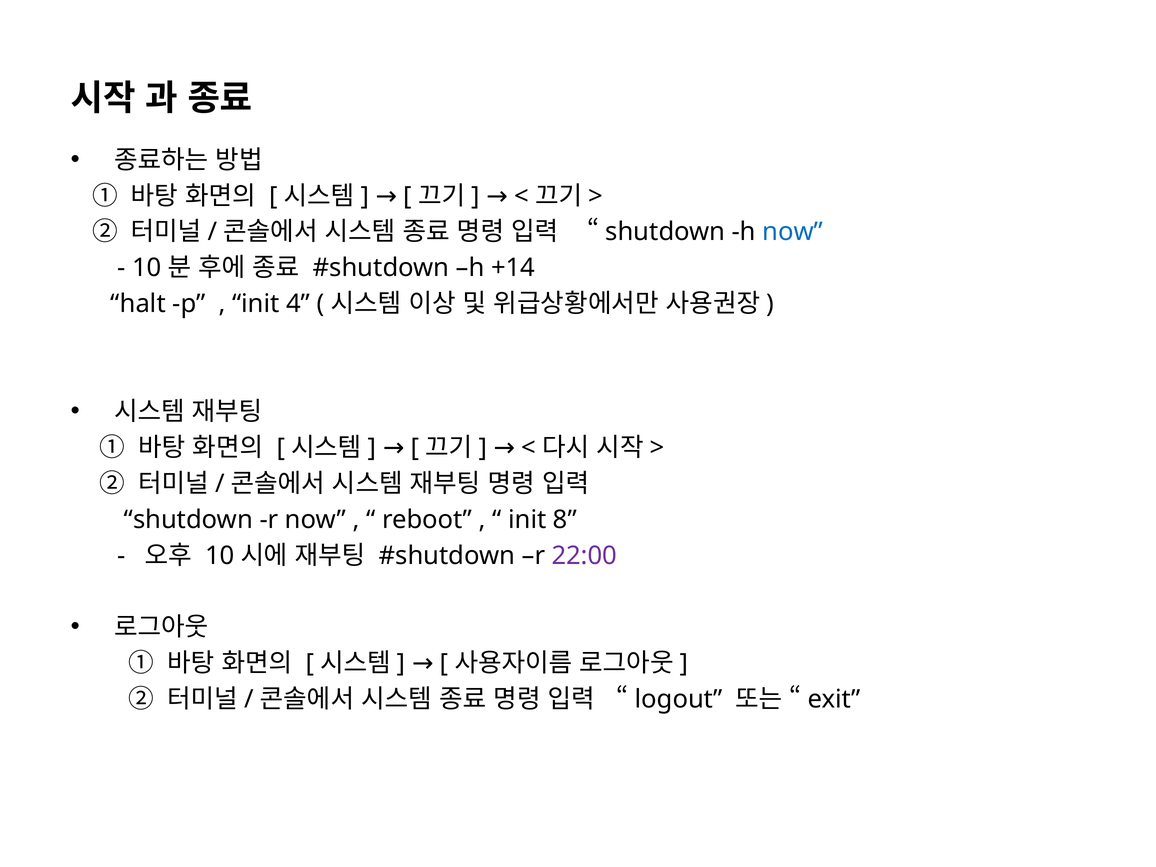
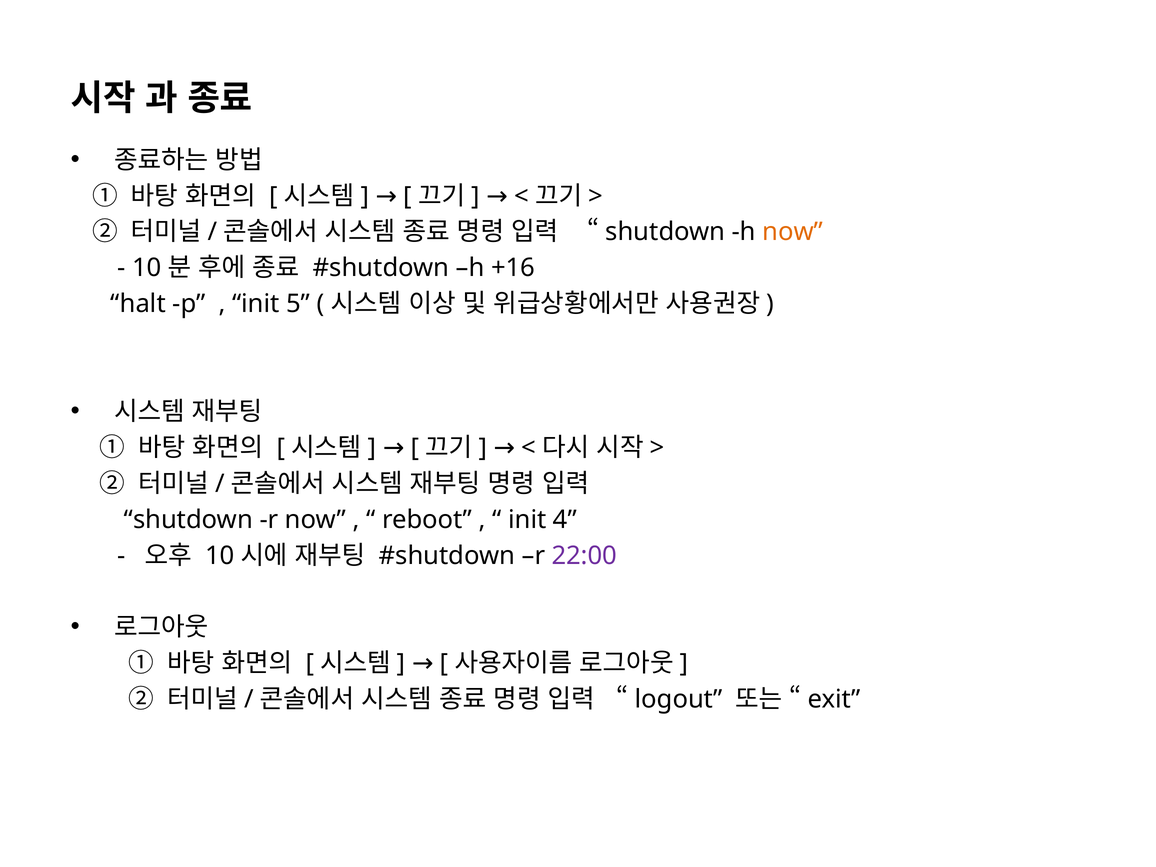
now at (793, 232) colour: blue -> orange
+14: +14 -> +16
4: 4 -> 5
8: 8 -> 4
